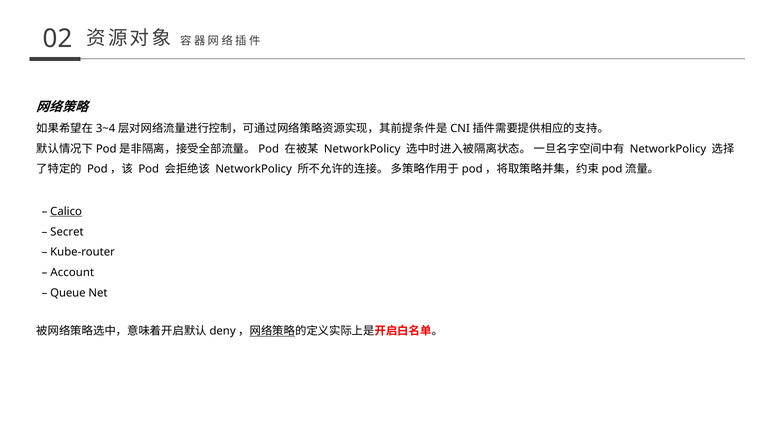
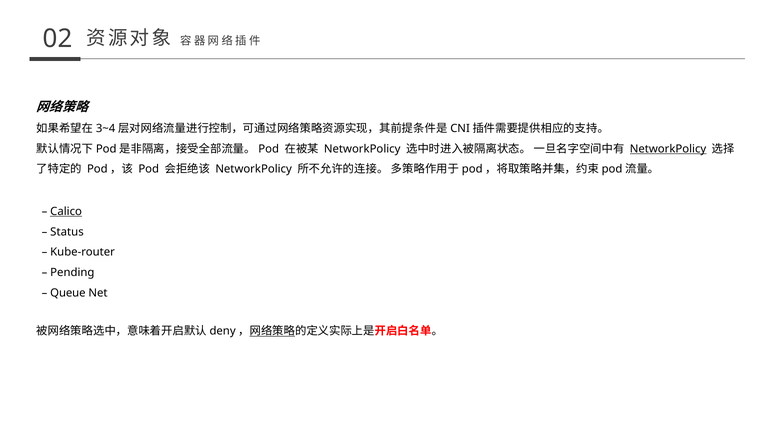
NetworkPolicy at (668, 149) underline: none -> present
Secret: Secret -> Status
Account: Account -> Pending
